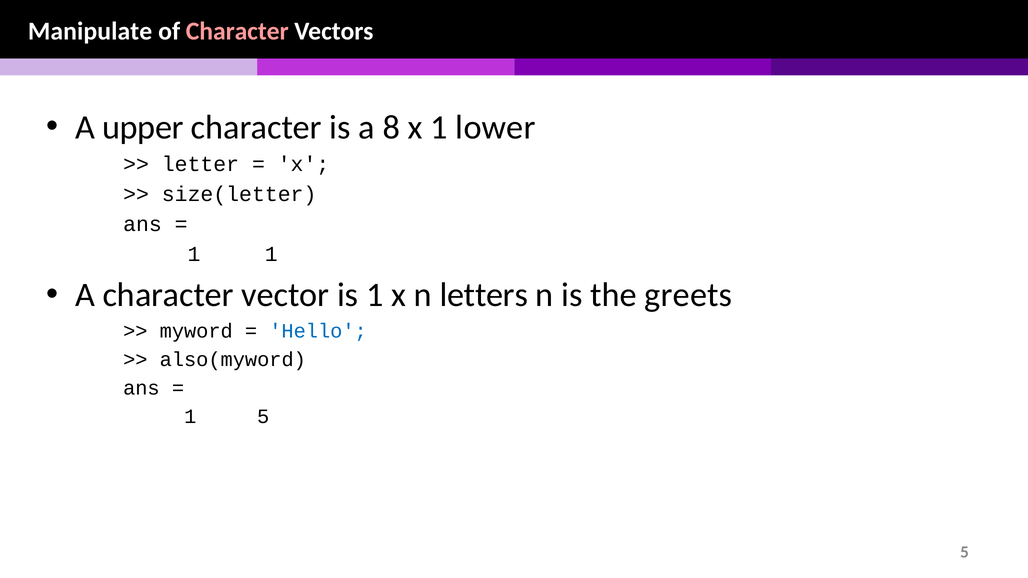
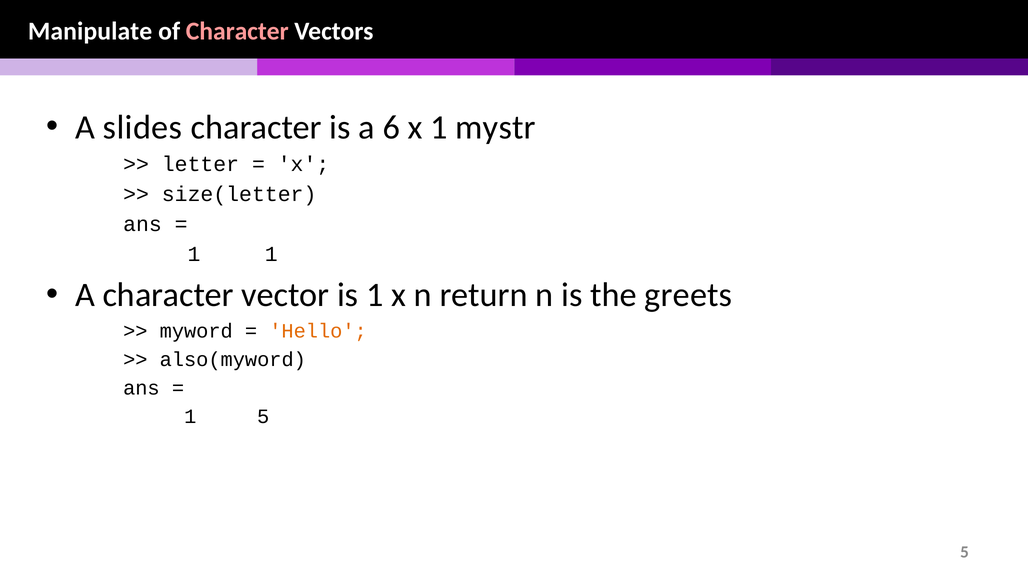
upper: upper -> slides
8: 8 -> 6
lower: lower -> mystr
letters: letters -> return
Hello colour: blue -> orange
